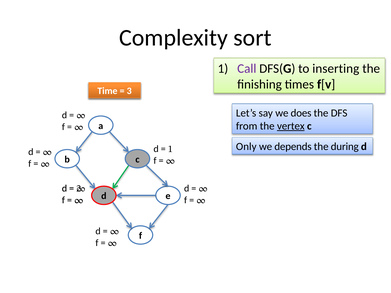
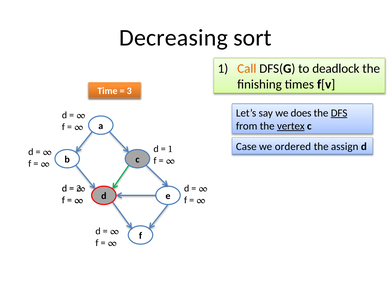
Complexity: Complexity -> Decreasing
Call colour: purple -> orange
inserting: inserting -> deadlock
DFS underline: none -> present
Only: Only -> Case
depends: depends -> ordered
during: during -> assign
